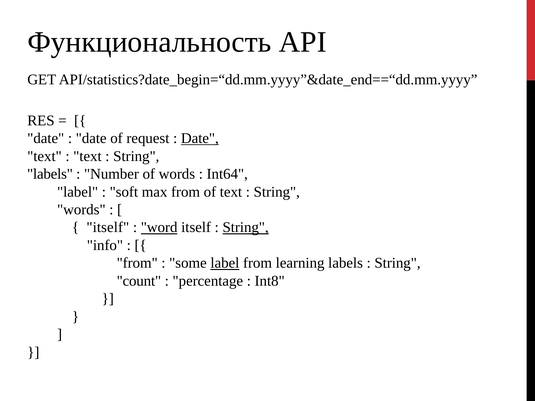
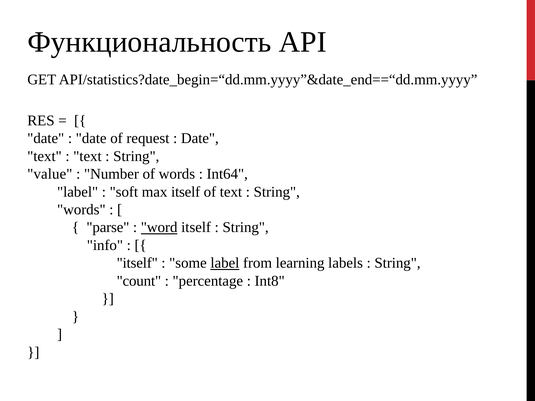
Date at (200, 138) underline: present -> none
labels at (50, 174): labels -> value
max from: from -> itself
itself at (108, 228): itself -> parse
String at (246, 228) underline: present -> none
from at (137, 263): from -> itself
